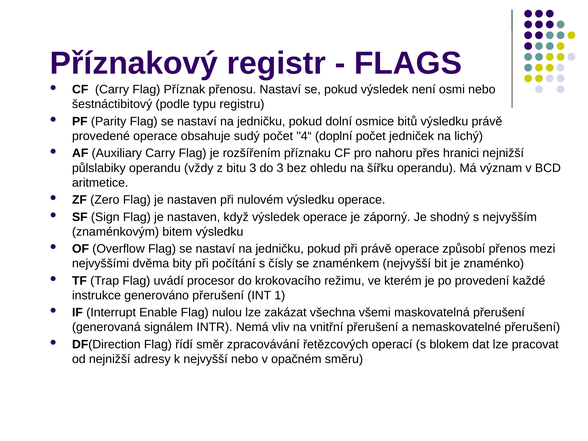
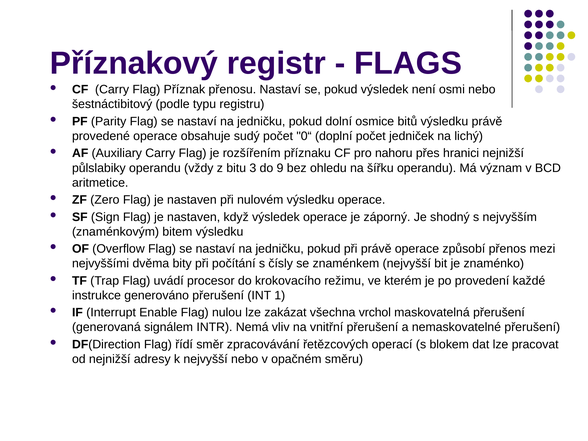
4“: 4“ -> 0“
do 3: 3 -> 9
všemi: všemi -> vrchol
